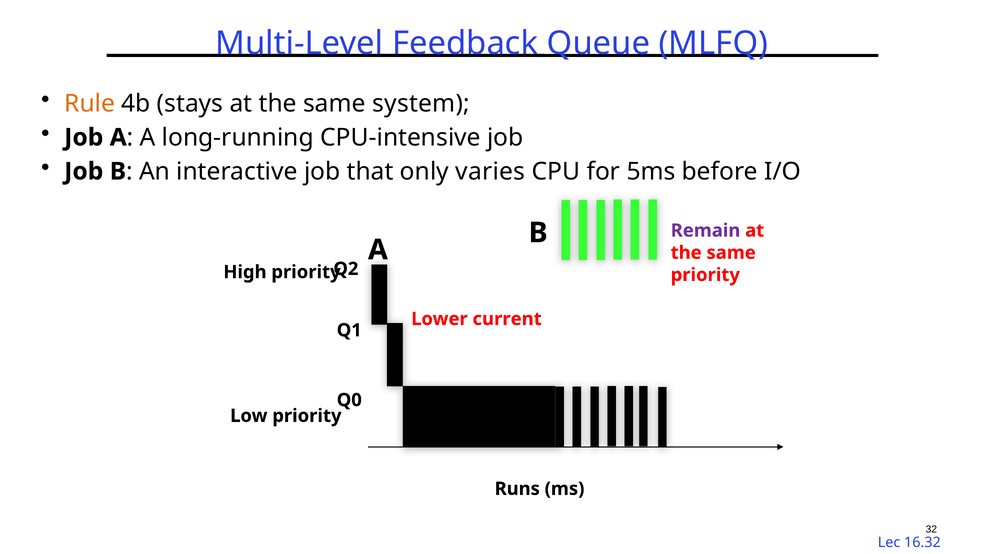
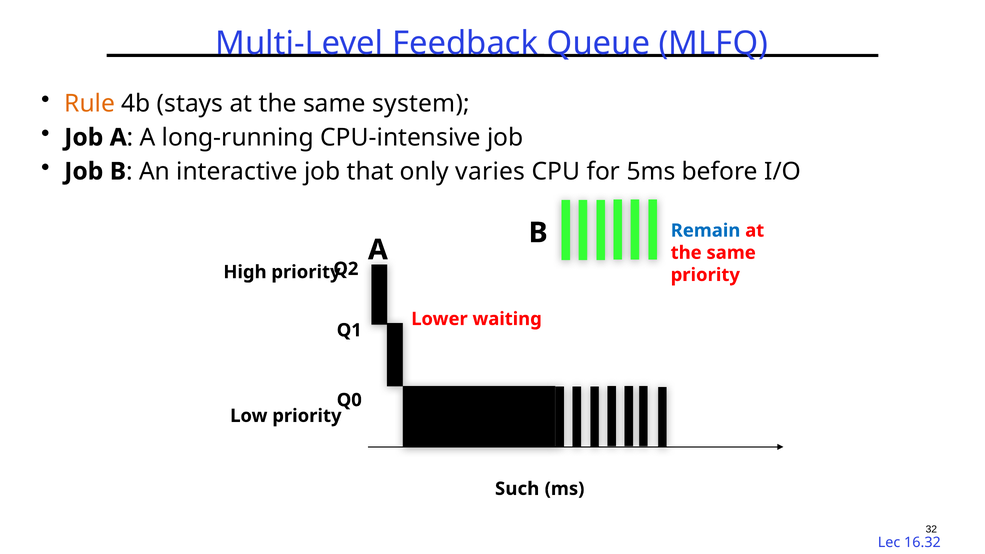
Remain colour: purple -> blue
current: current -> waiting
Runs: Runs -> Such
